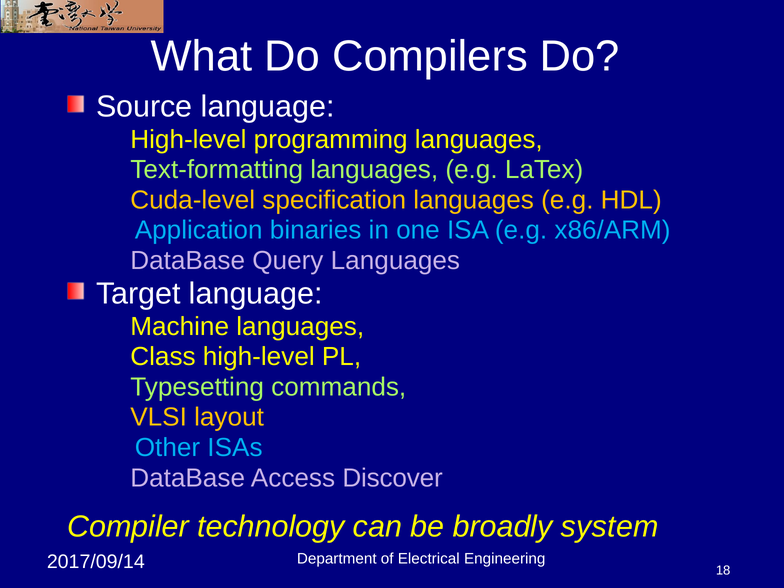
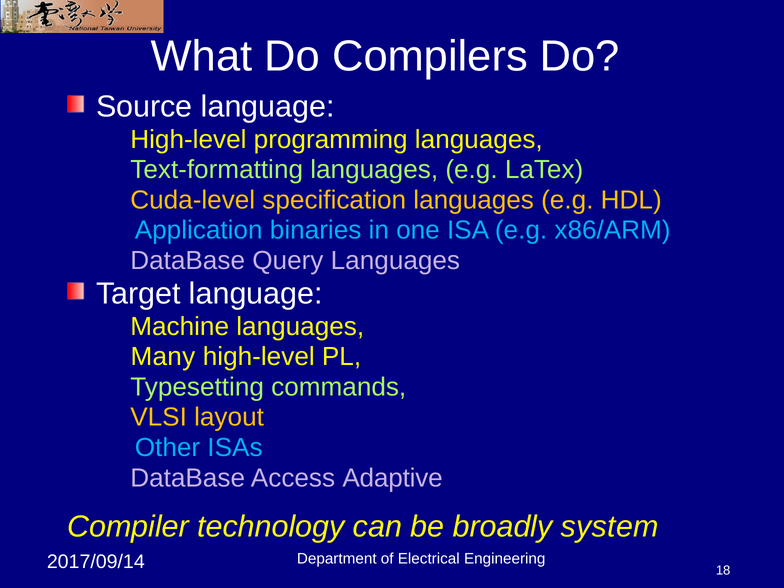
Class: Class -> Many
Discover: Discover -> Adaptive
